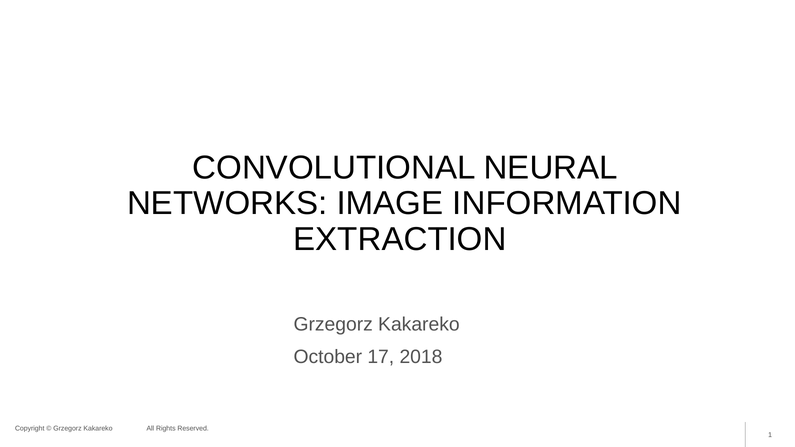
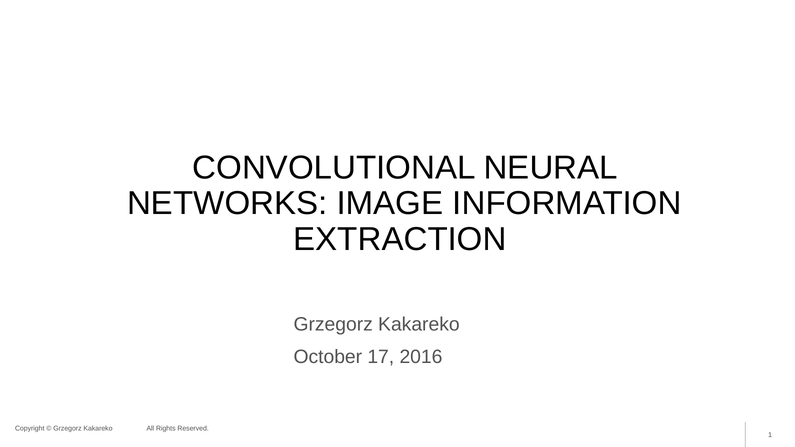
2018: 2018 -> 2016
